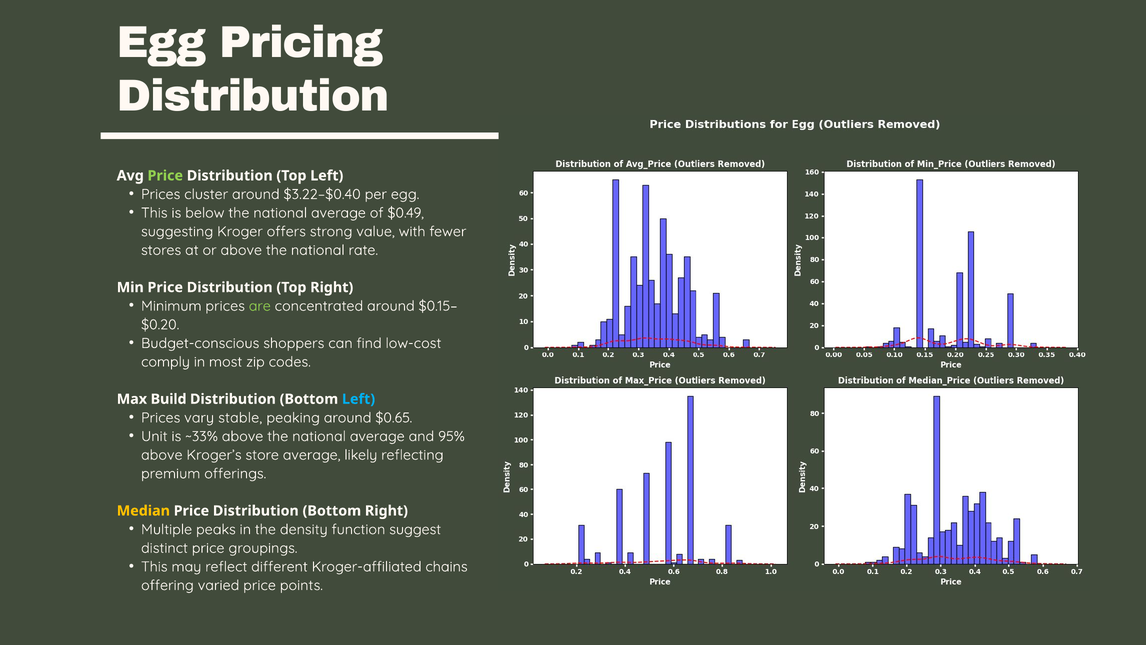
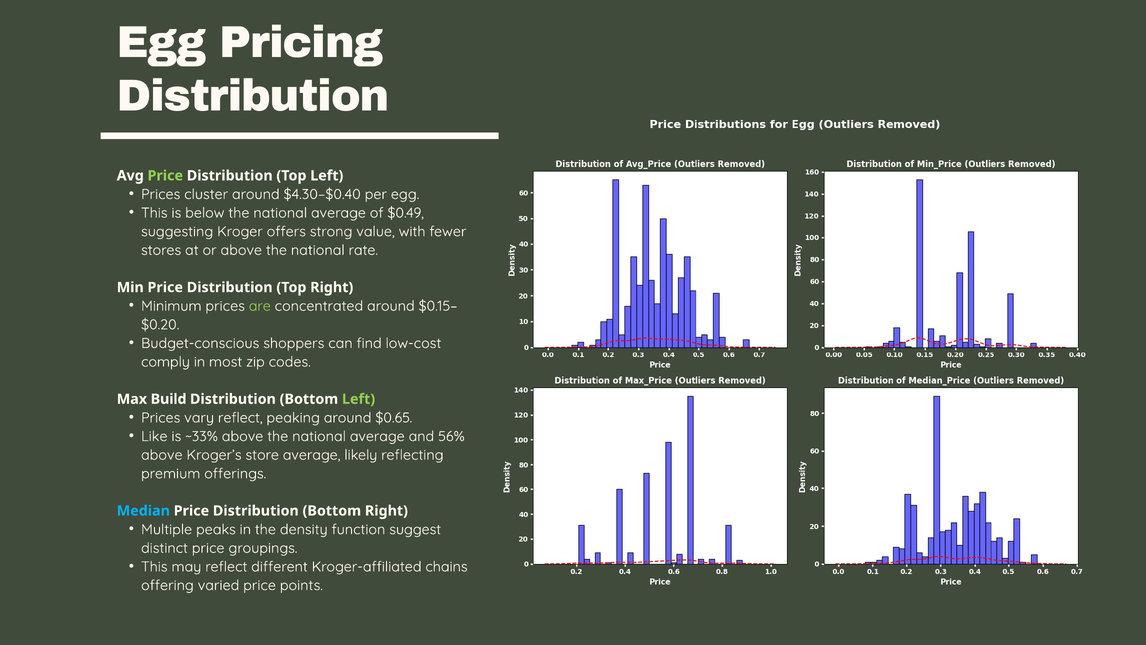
$3.22–$0.40: $3.22–$0.40 -> $4.30–$0.40
Left at (359, 399) colour: light blue -> light green
vary stable: stable -> reflect
Unit: Unit -> Like
95%: 95% -> 56%
Median colour: yellow -> light blue
